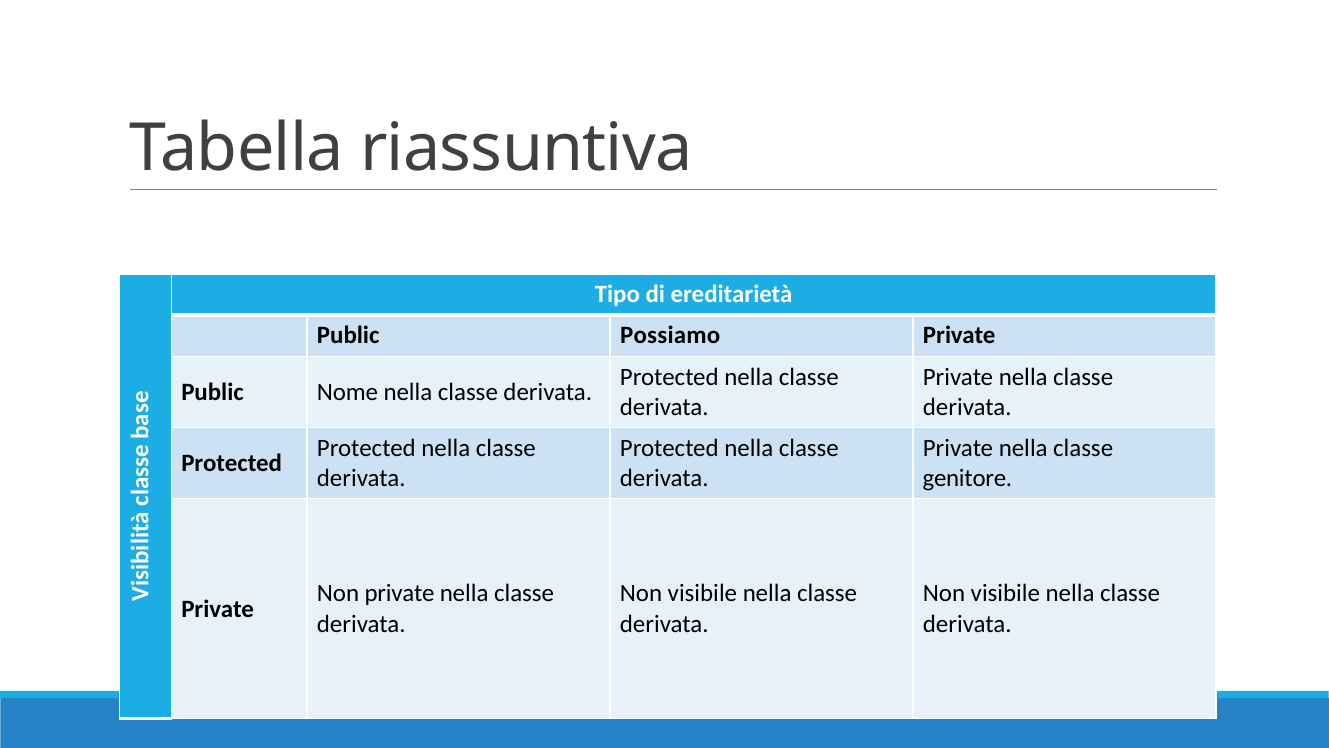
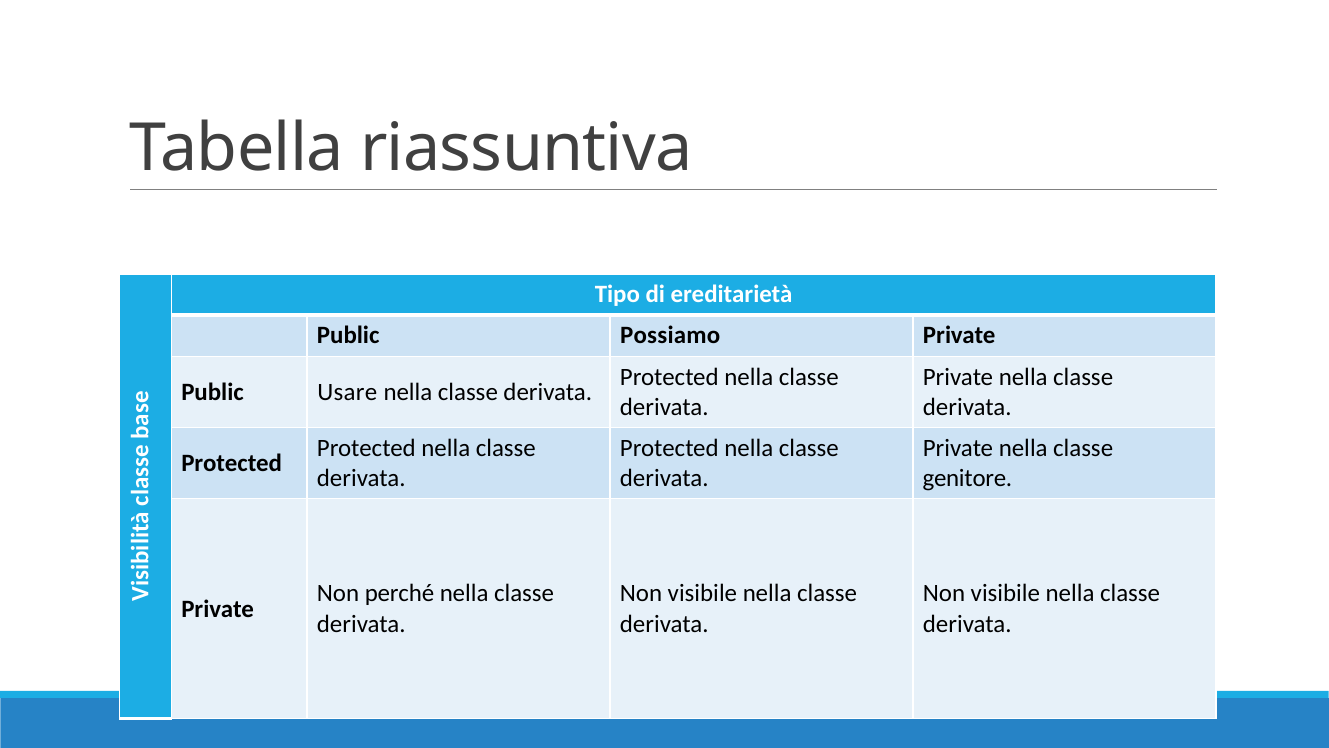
Nome: Nome -> Usare
Non private: private -> perché
